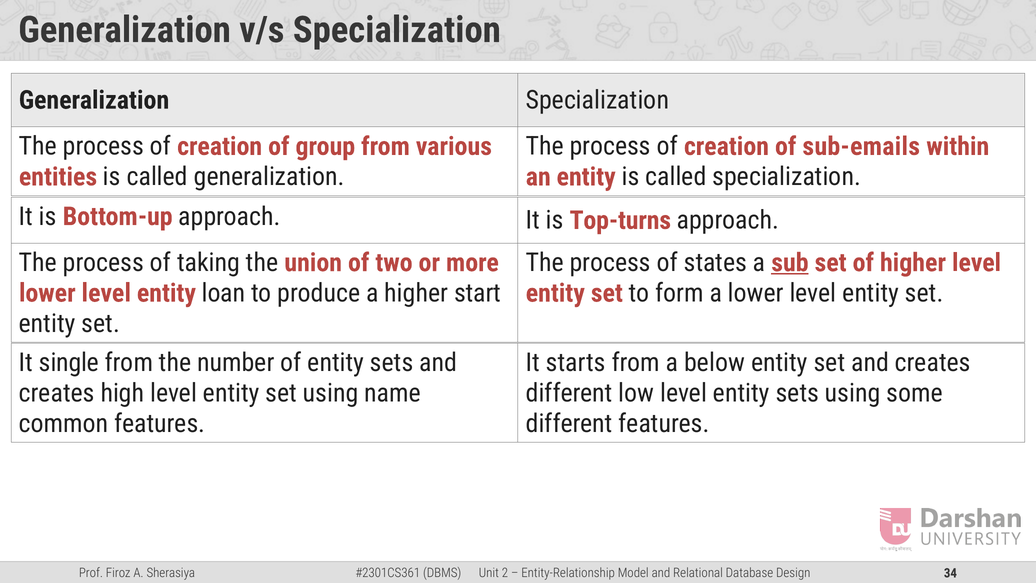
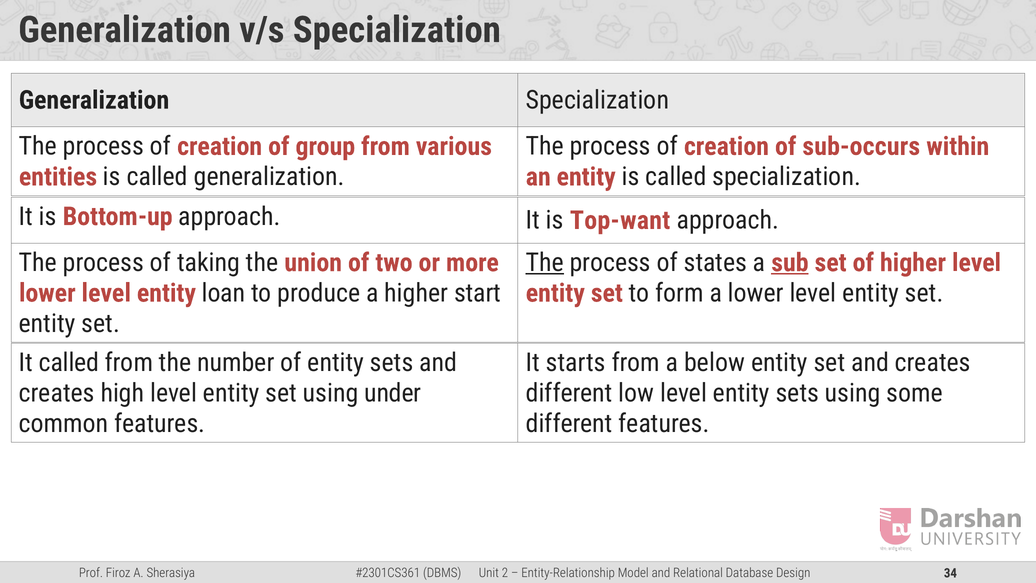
sub-emails: sub-emails -> sub-occurs
Top-turns: Top-turns -> Top-want
The at (545, 263) underline: none -> present
It single: single -> called
name: name -> under
